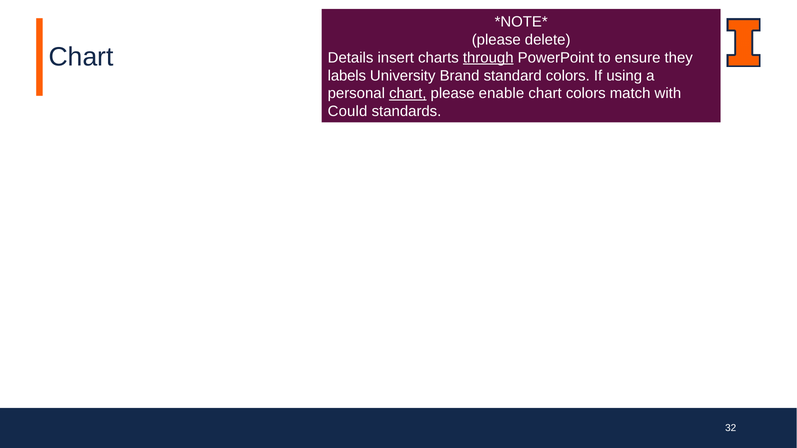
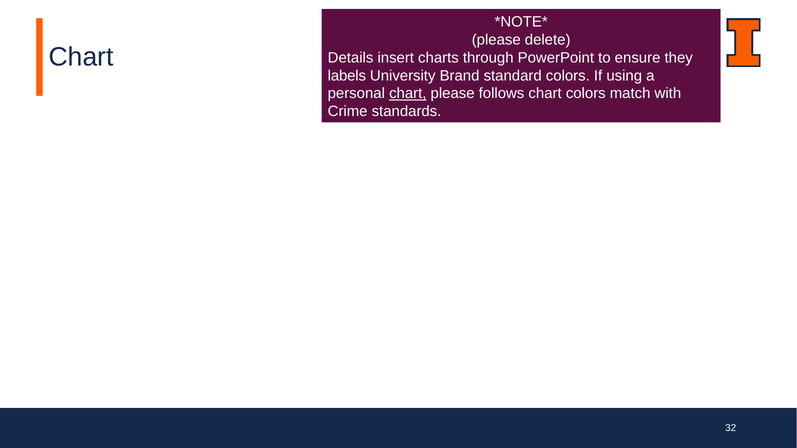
through underline: present -> none
enable: enable -> follows
Could: Could -> Crime
